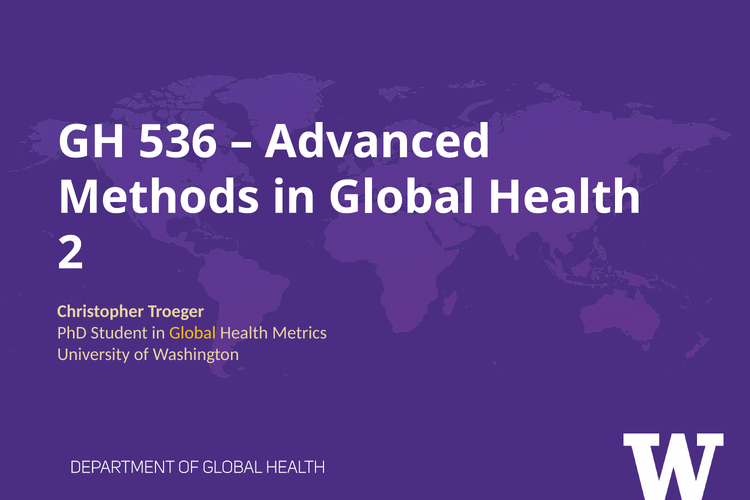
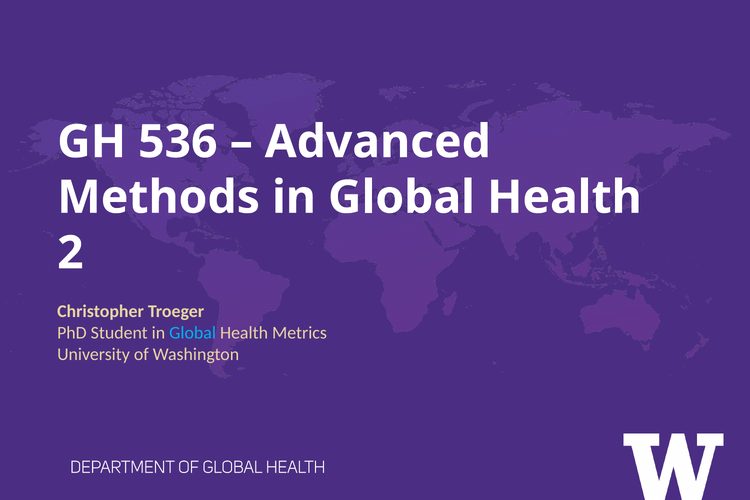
Global at (193, 333) colour: yellow -> light blue
